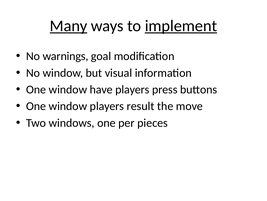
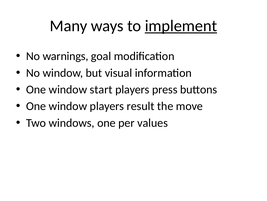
Many underline: present -> none
have: have -> start
pieces: pieces -> values
